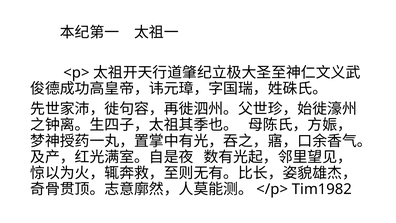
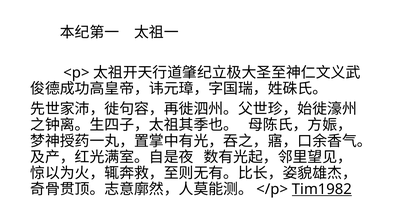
Tim1982 underline: none -> present
